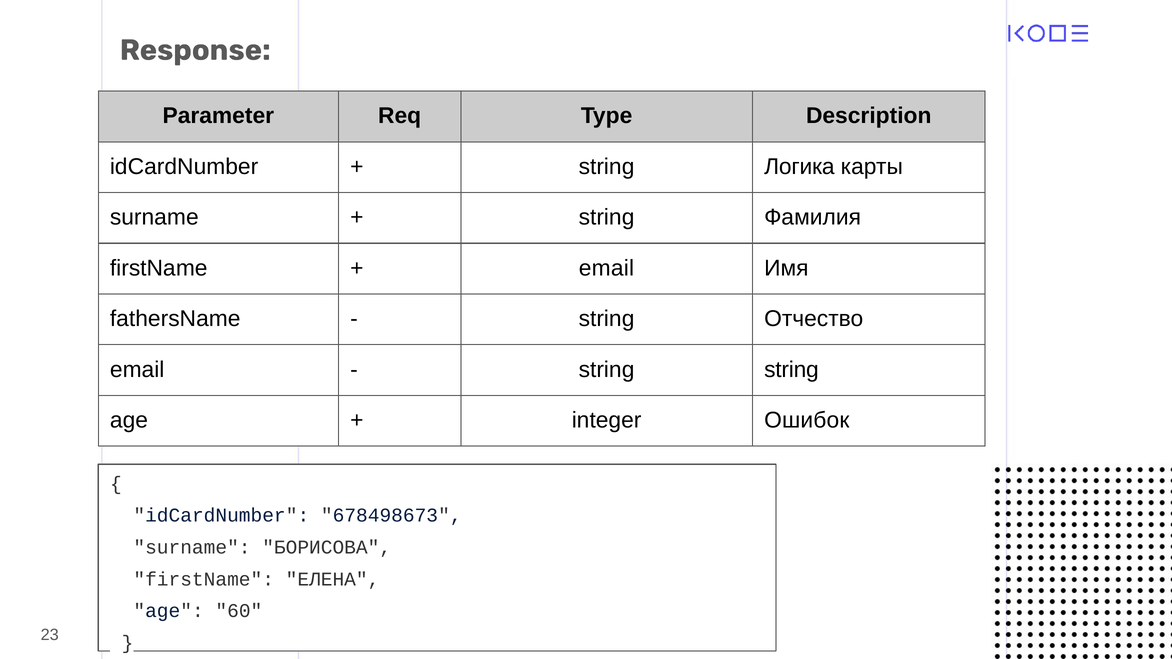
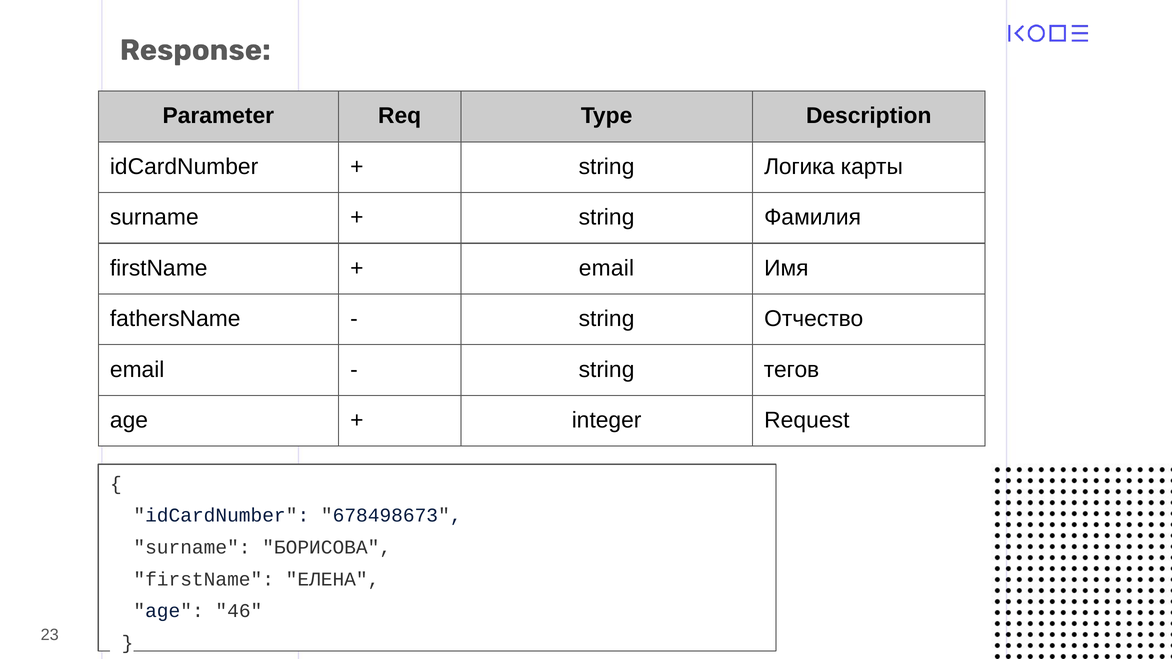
string string: string -> тегов
Ошибок: Ошибок -> Request
60: 60 -> 46
